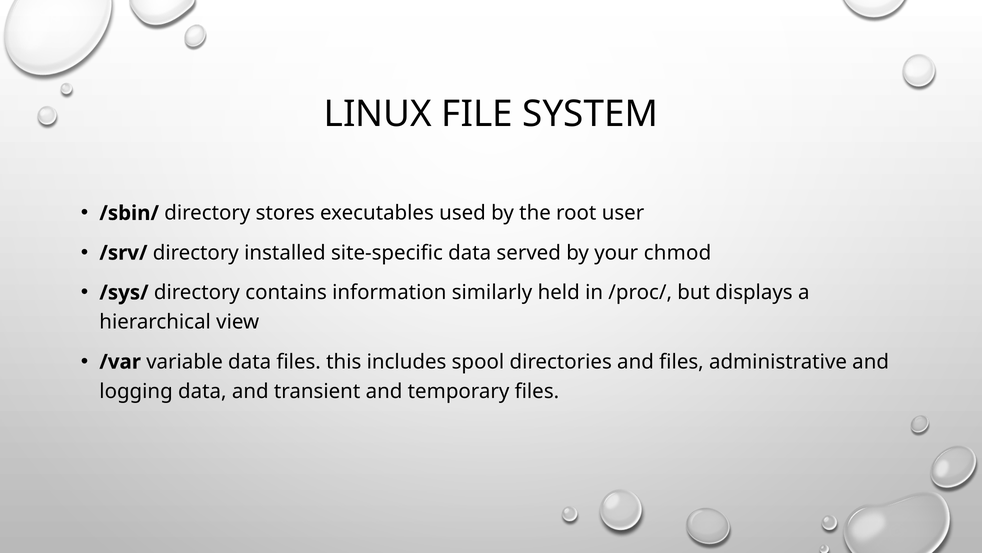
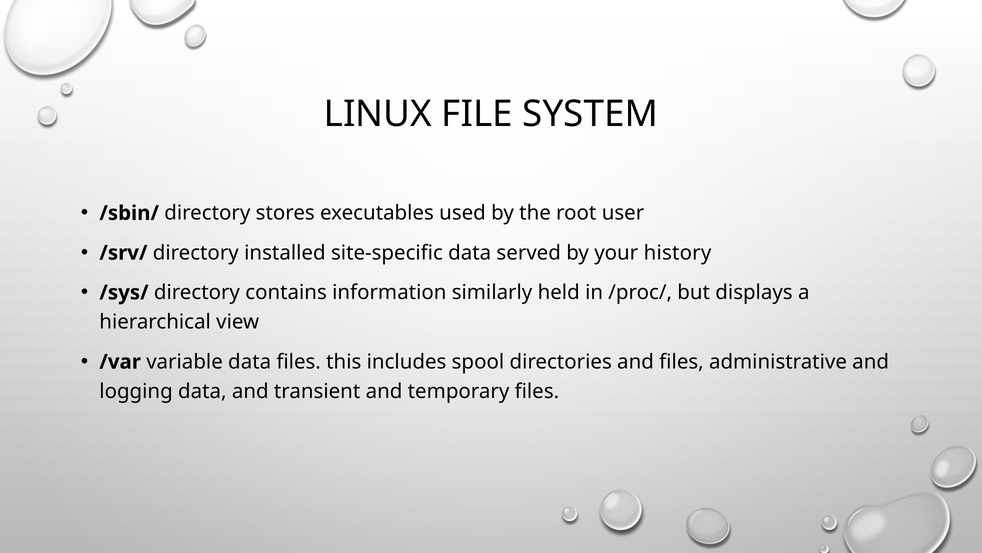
chmod: chmod -> history
